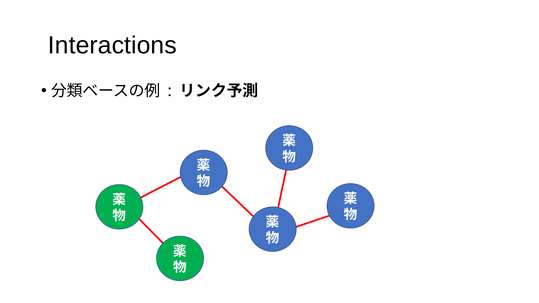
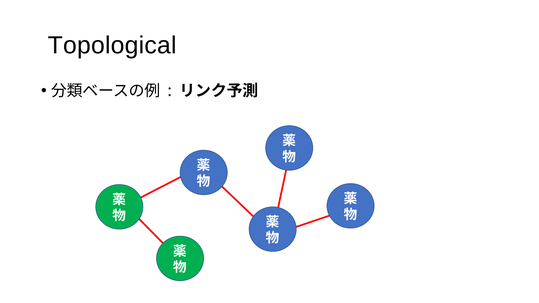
Interactions: Interactions -> Topological
